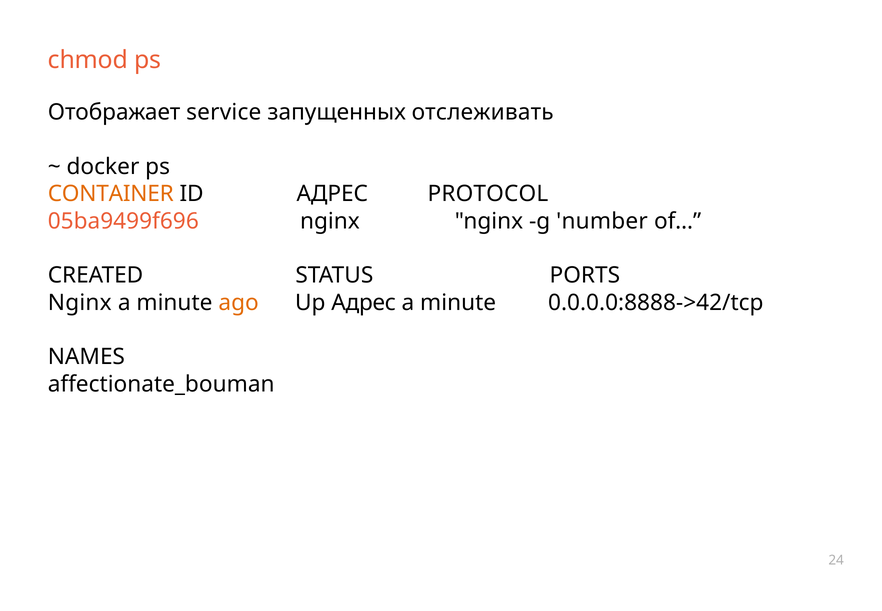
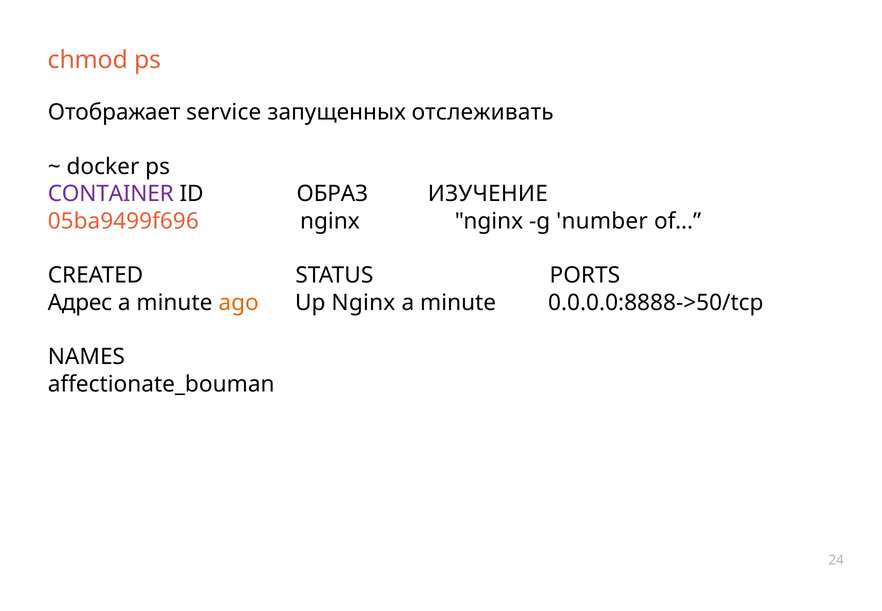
CONTAINER colour: orange -> purple
АДРЕС at (332, 194): АДРЕС -> ОБРАЗ
PROTOCOL: PROTOCOL -> ИЗУЧЕНИЕ
Nginx at (80, 303): Nginx -> Адрес
Up Адрес: Адрес -> Nginx
0.0.0.0:8888->42/tcp: 0.0.0.0:8888->42/tcp -> 0.0.0.0:8888->50/tcp
